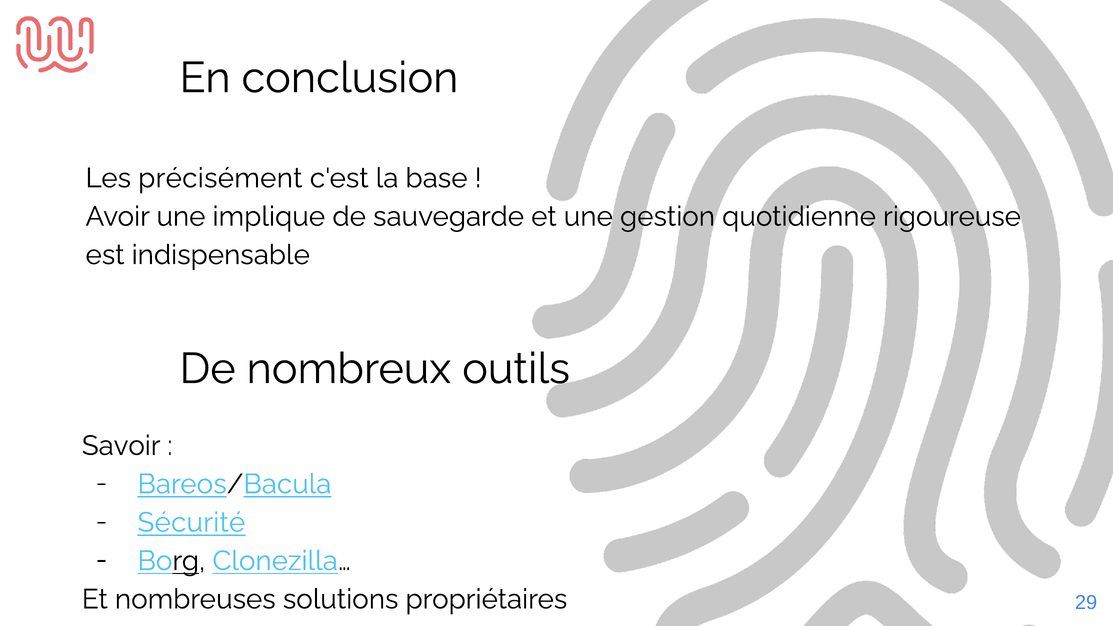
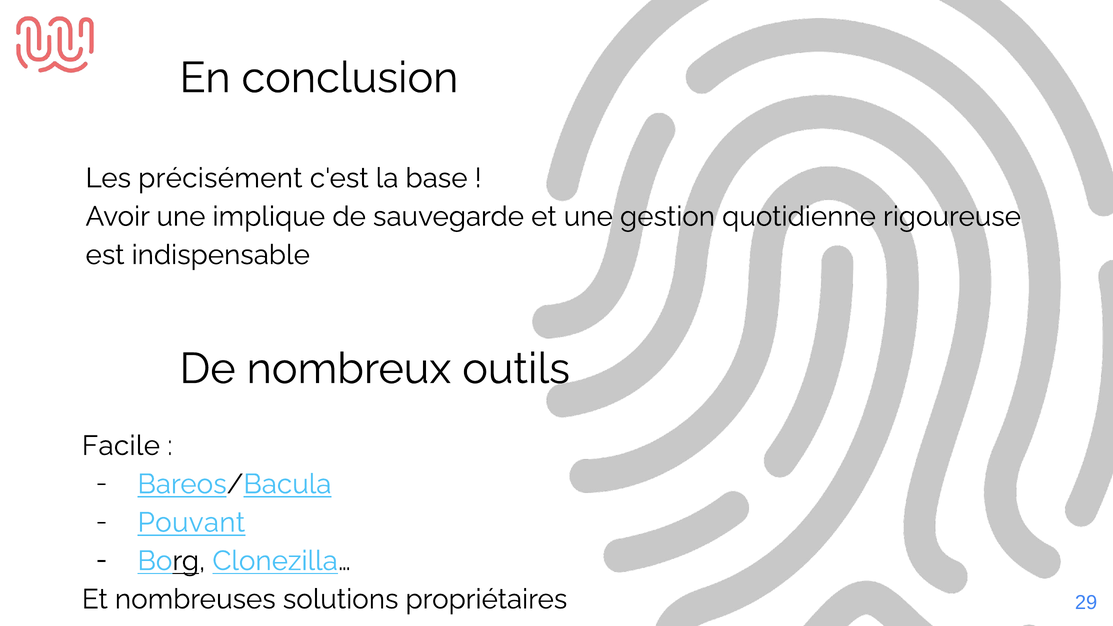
Savoir: Savoir -> Facile
Sécurité: Sécurité -> Pouvant
